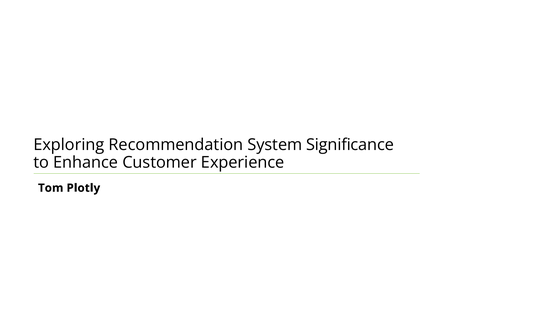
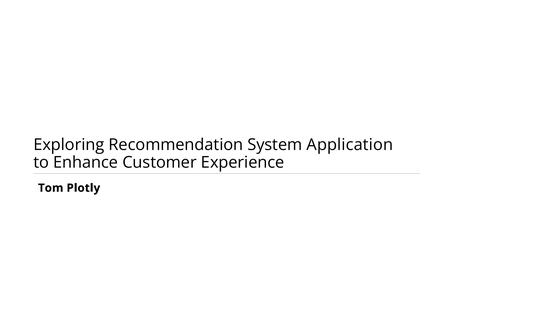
Significance: Significance -> Application
